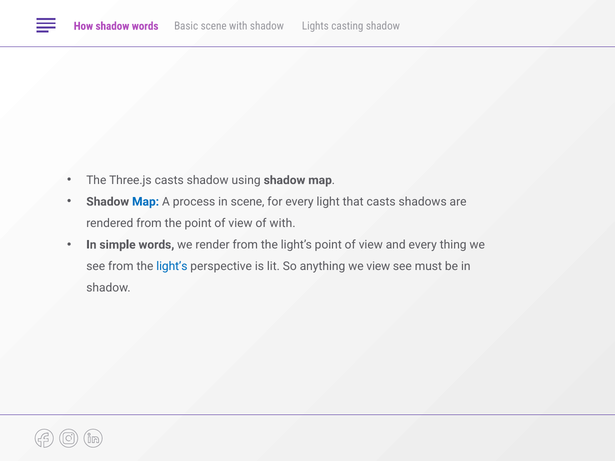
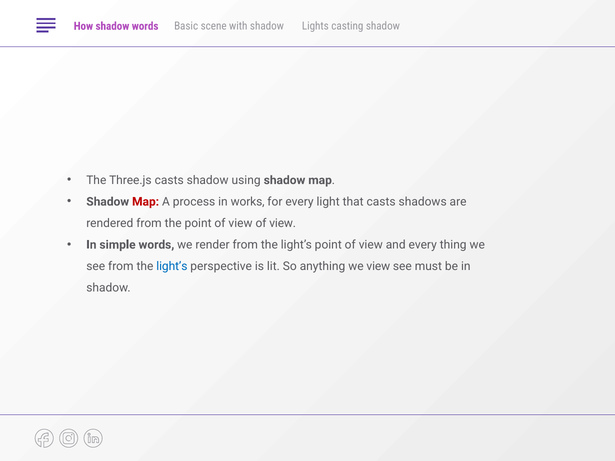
Map at (146, 202) colour: blue -> red
in scene: scene -> works
view of with: with -> view
